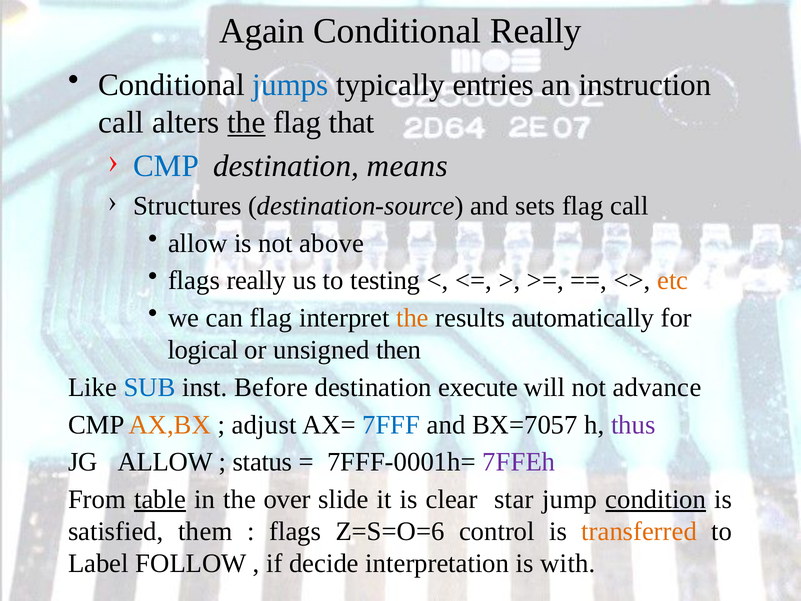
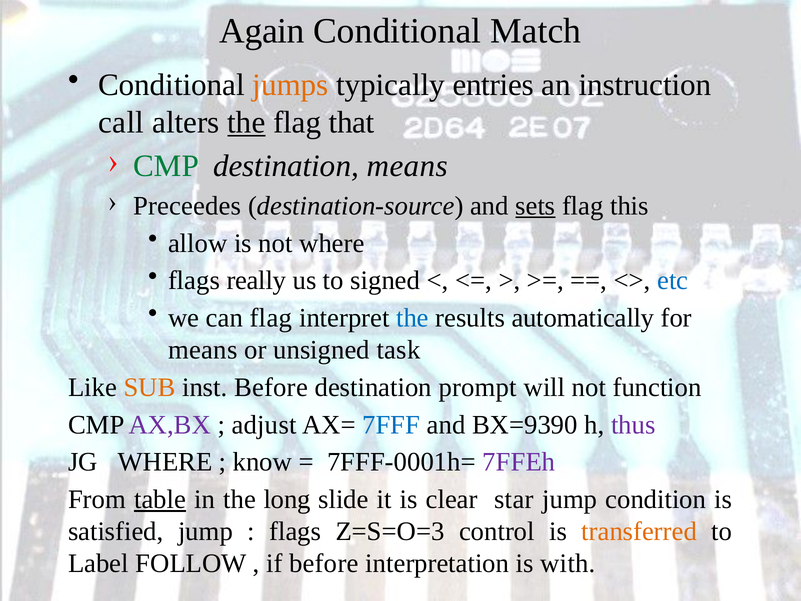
Conditional Really: Really -> Match
jumps colour: blue -> orange
CMP at (166, 166) colour: blue -> green
Structures: Structures -> Preceedes
sets underline: none -> present
flag call: call -> this
not above: above -> where
testing: testing -> signed
etc colour: orange -> blue
the at (412, 318) colour: orange -> blue
logical at (203, 350): logical -> means
then: then -> task
SUB colour: blue -> orange
execute: execute -> prompt
advance: advance -> function
AX,BX colour: orange -> purple
BX=7057: BX=7057 -> BX=9390
JG ALLOW: ALLOW -> WHERE
status: status -> know
over: over -> long
condition underline: present -> none
satisfied them: them -> jump
Z=S=O=6: Z=S=O=6 -> Z=S=O=3
if decide: decide -> before
